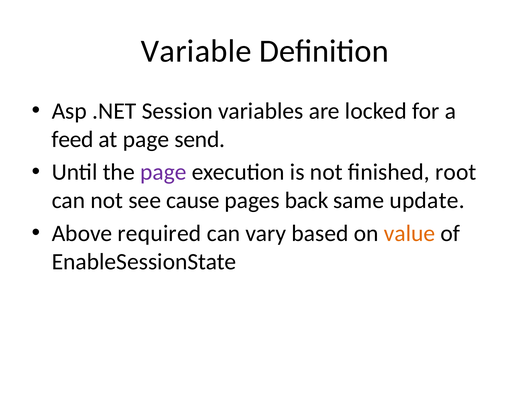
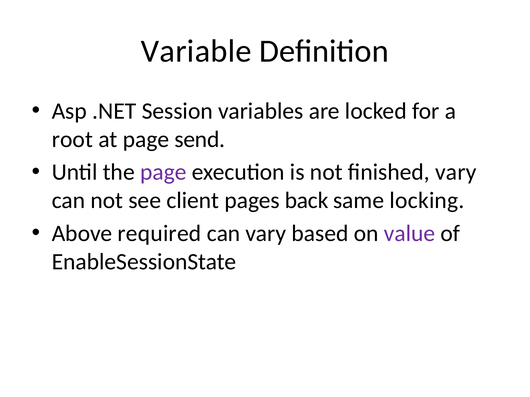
feed: feed -> root
finished root: root -> vary
cause: cause -> client
update: update -> locking
value colour: orange -> purple
